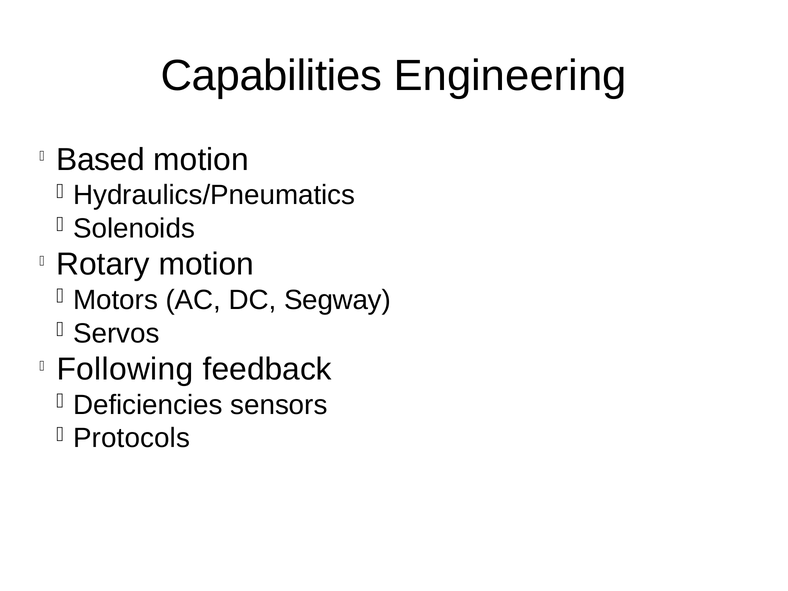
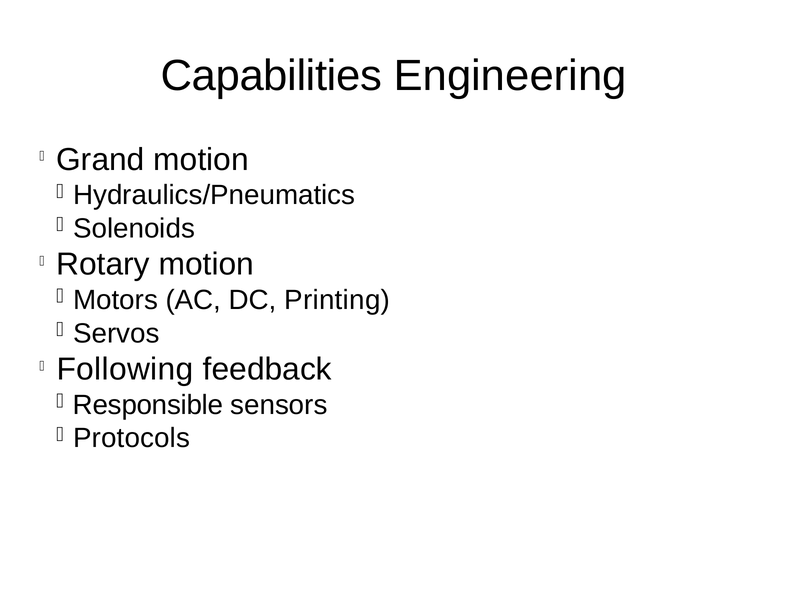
Based: Based -> Grand
Segway: Segway -> Printing
Deficiencies: Deficiencies -> Responsible
